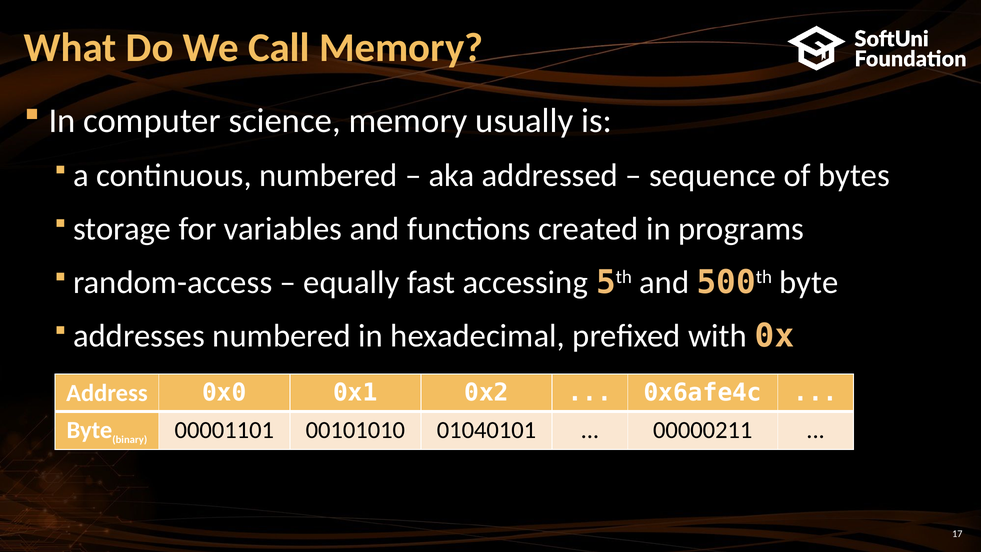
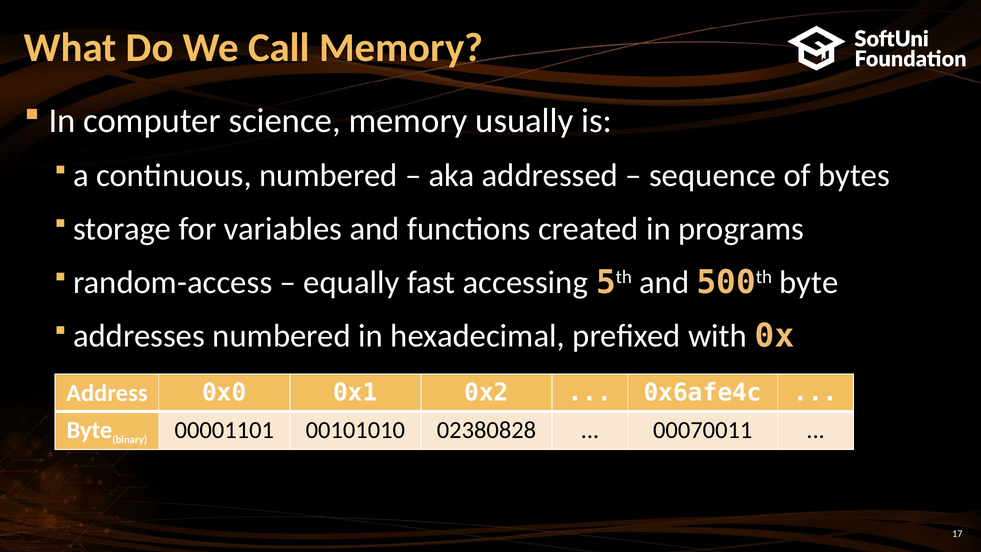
01040101: 01040101 -> 02380828
00000211: 00000211 -> 00070011
